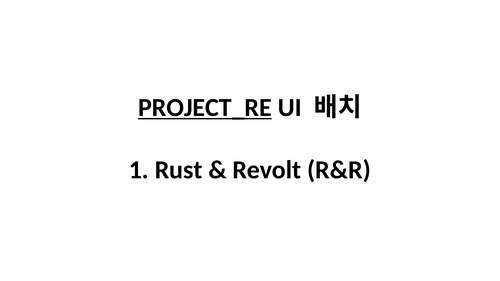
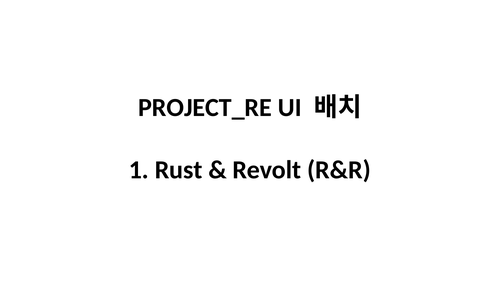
PROJECT_RE underline: present -> none
